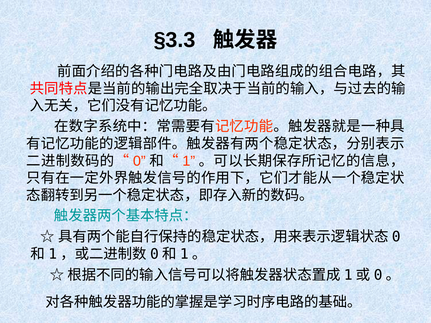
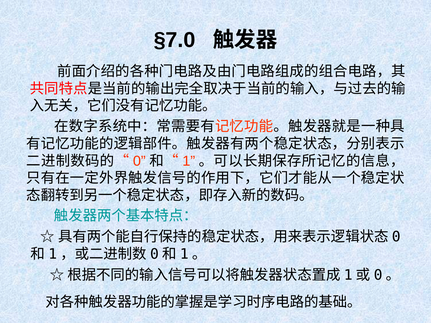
§3.3: §3.3 -> §7.0
